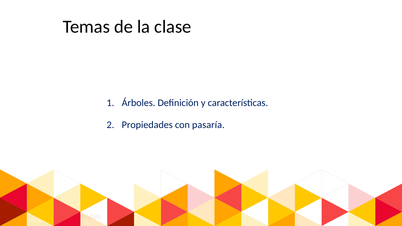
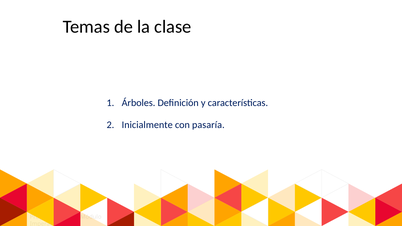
Propiedades: Propiedades -> Inicialmente
